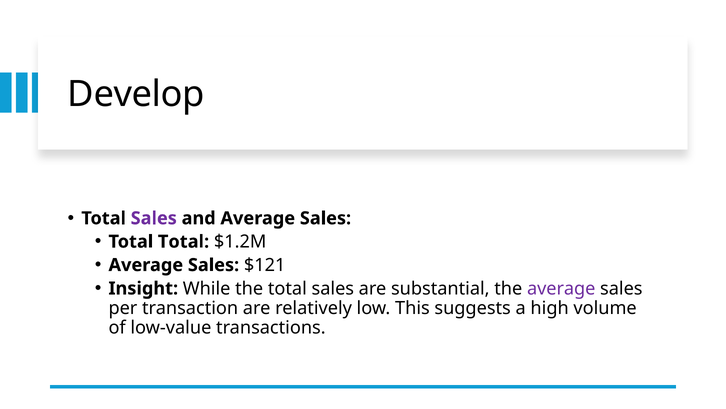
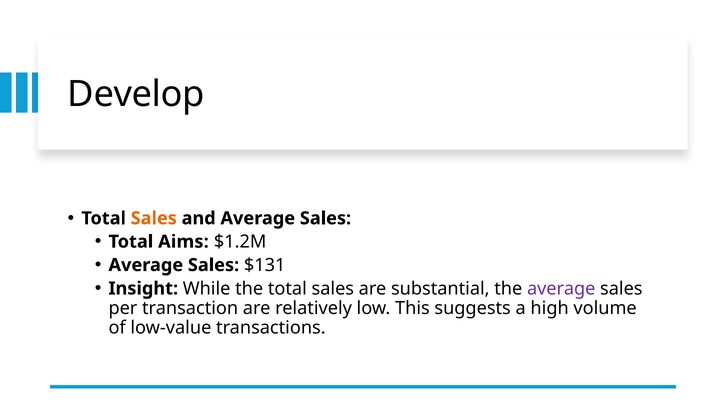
Sales at (154, 218) colour: purple -> orange
Total Total: Total -> Aims
$121: $121 -> $131
